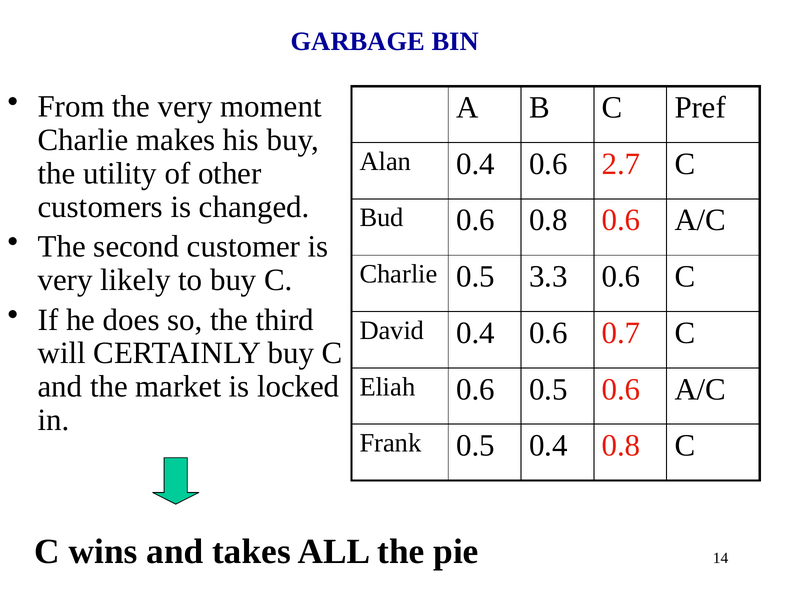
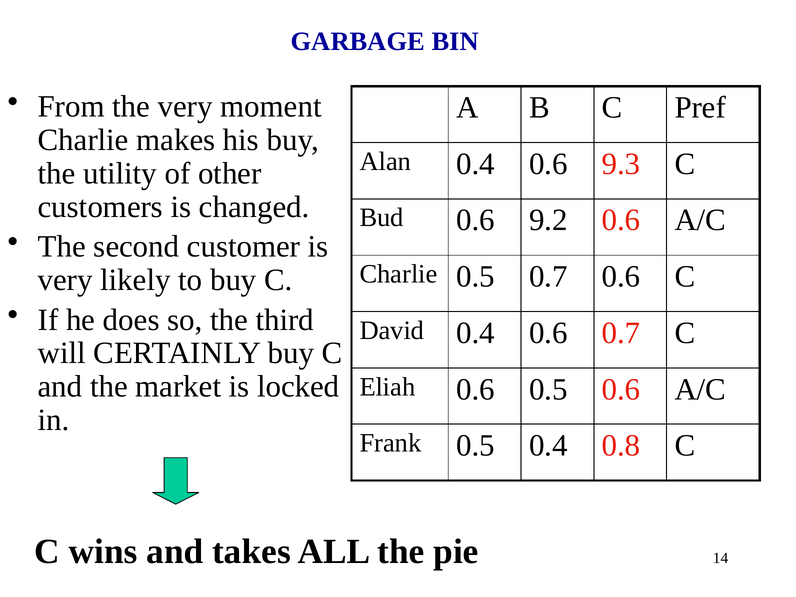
2.7: 2.7 -> 9.3
0.6 0.8: 0.8 -> 9.2
0.5 3.3: 3.3 -> 0.7
